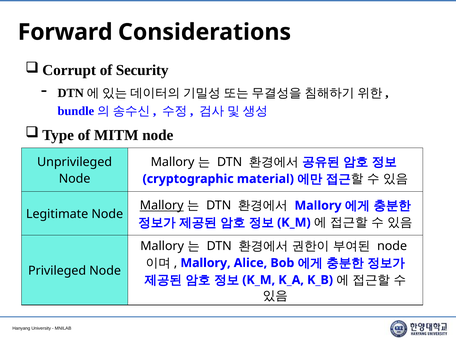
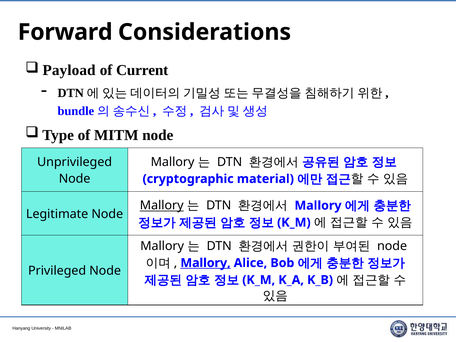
Corrupt: Corrupt -> Payload
Security: Security -> Current
Mallory at (206, 263) underline: none -> present
